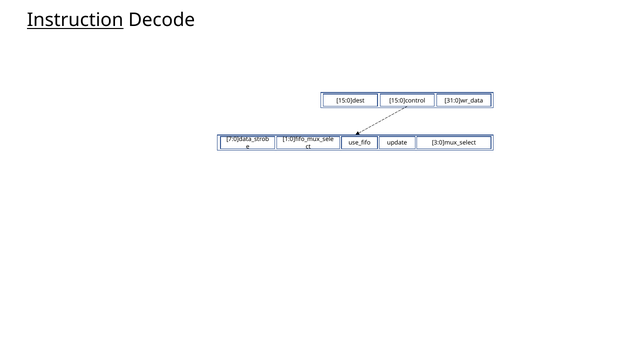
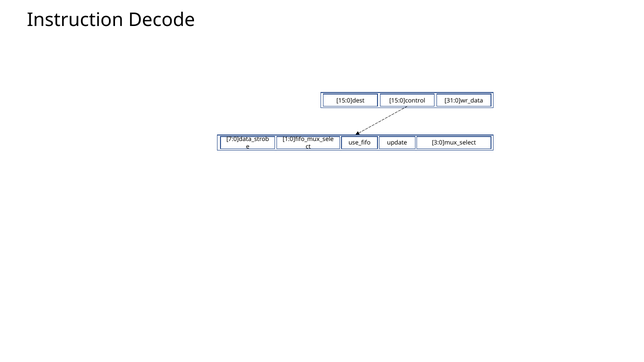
Instruction underline: present -> none
